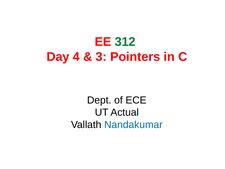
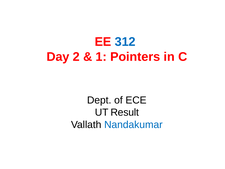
312 colour: green -> blue
4: 4 -> 2
3: 3 -> 1
Actual: Actual -> Result
